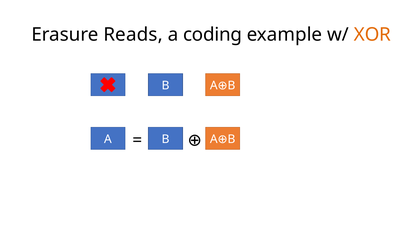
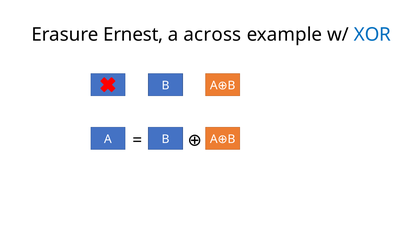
Reads: Reads -> Ernest
coding: coding -> across
XOR colour: orange -> blue
